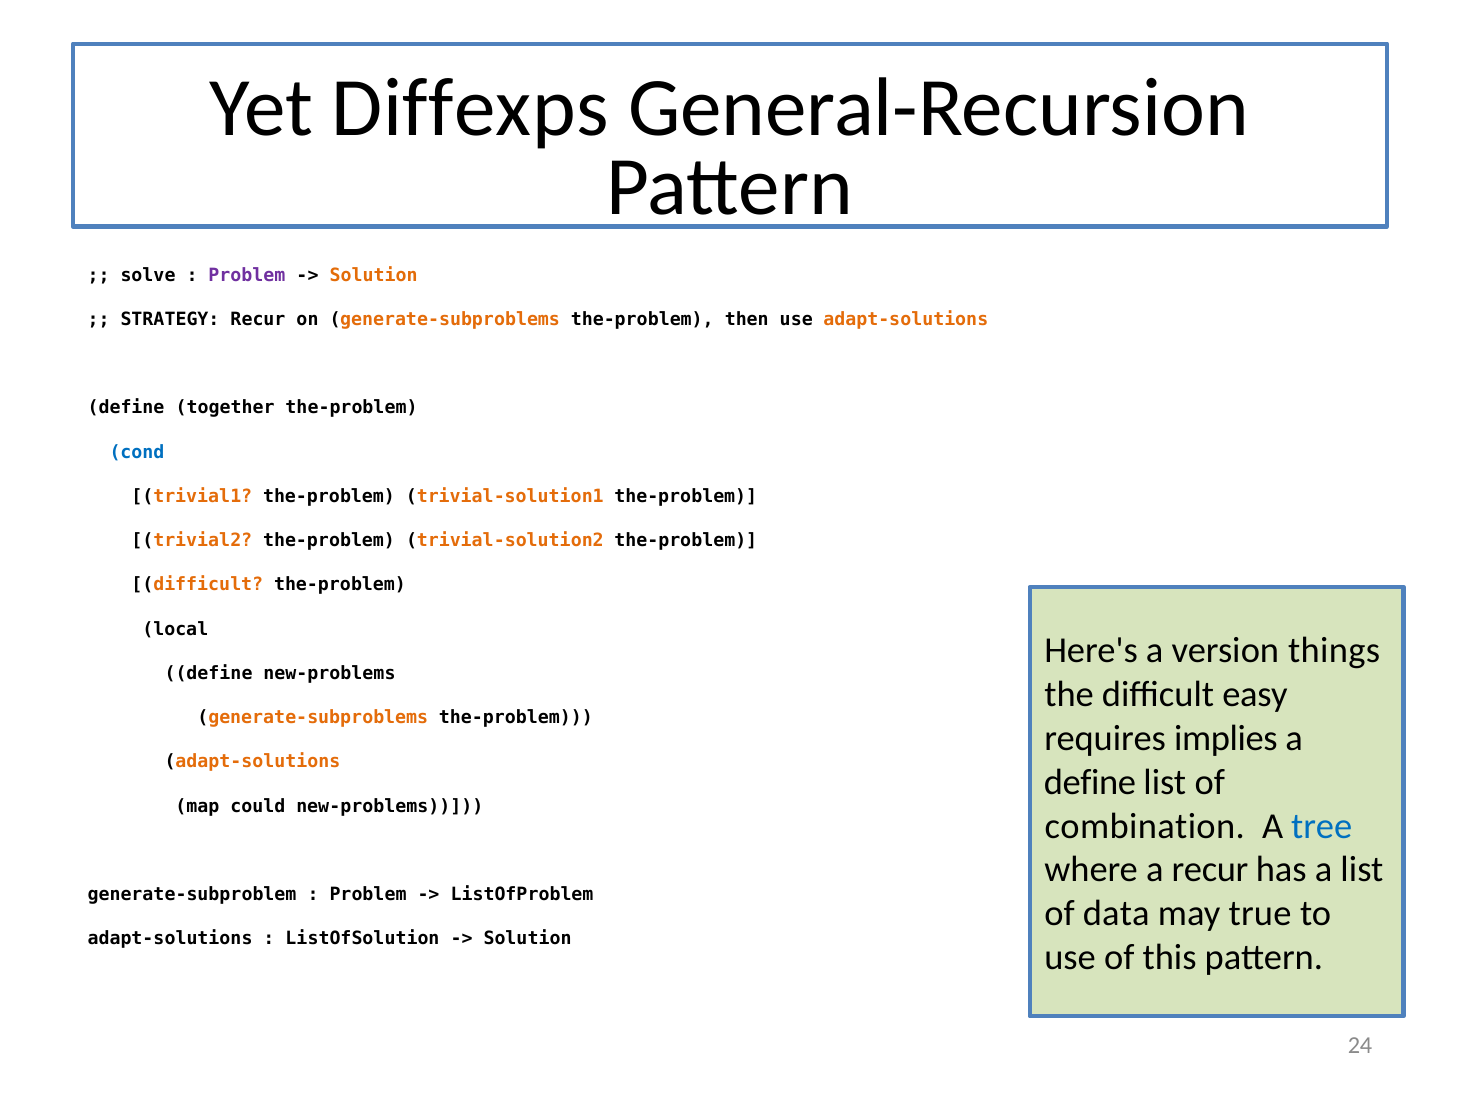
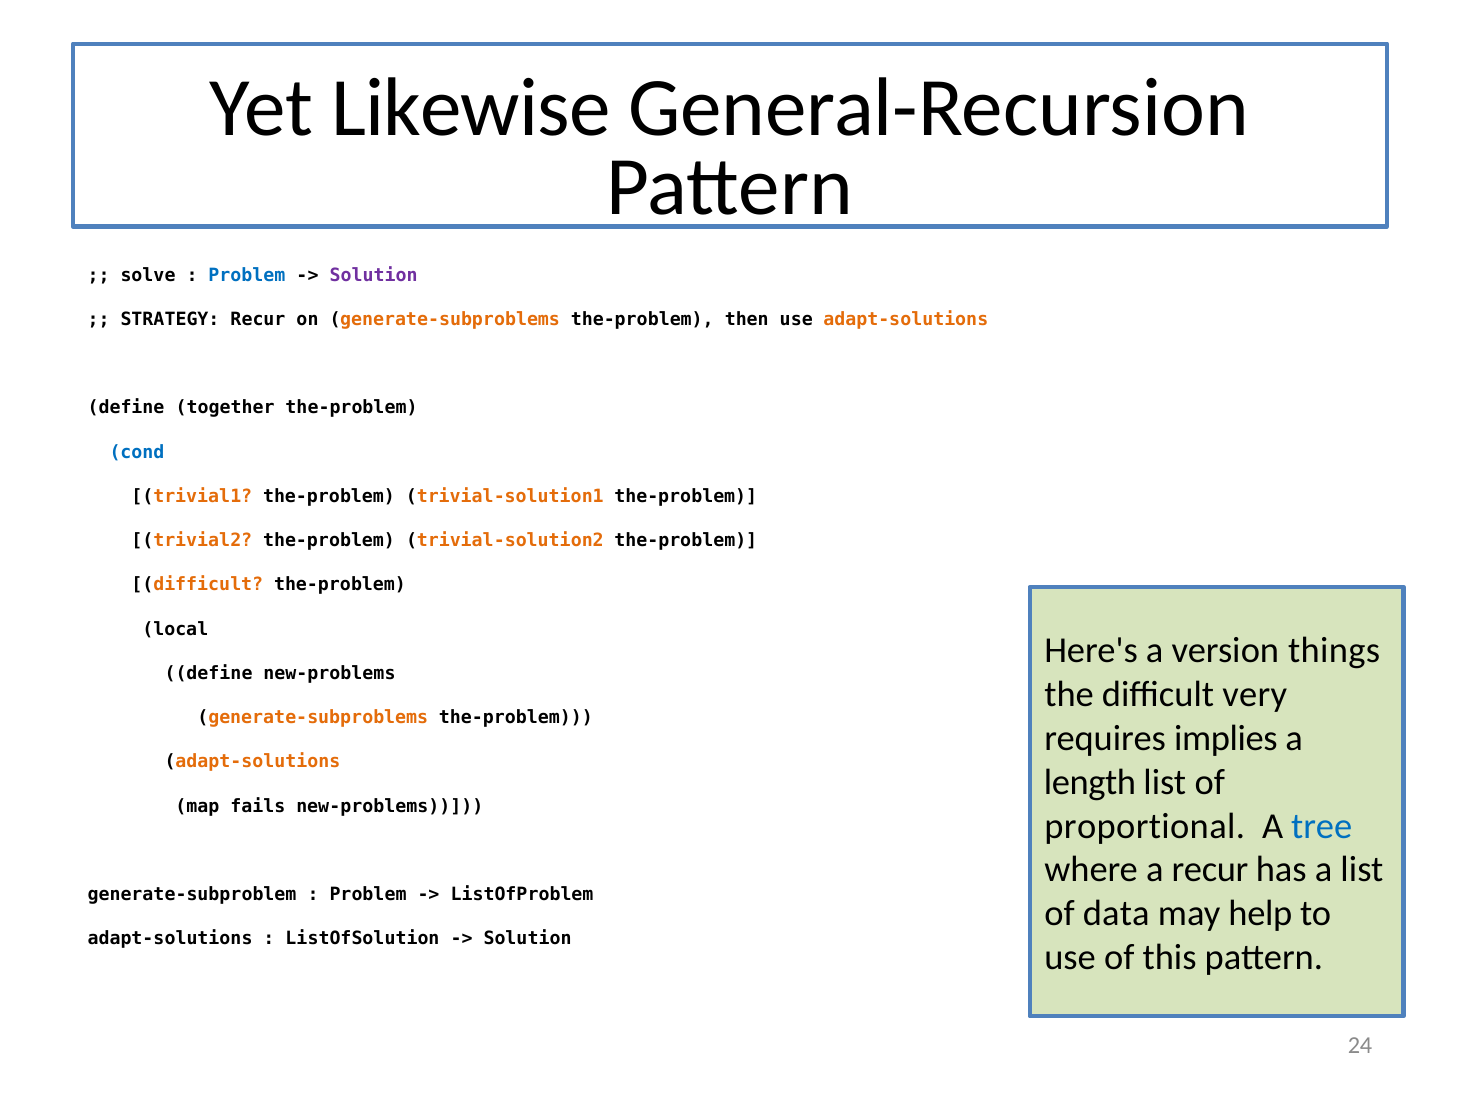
Diffexps: Diffexps -> Likewise
Problem at (247, 275) colour: purple -> blue
Solution at (374, 275) colour: orange -> purple
easy: easy -> very
define at (1090, 782): define -> length
could: could -> fails
combination: combination -> proportional
true: true -> help
